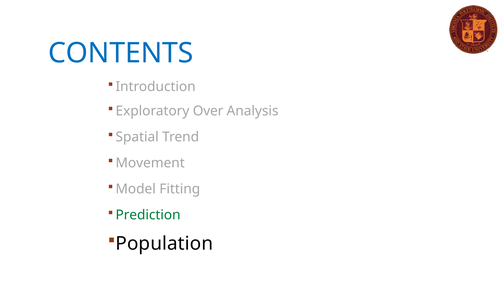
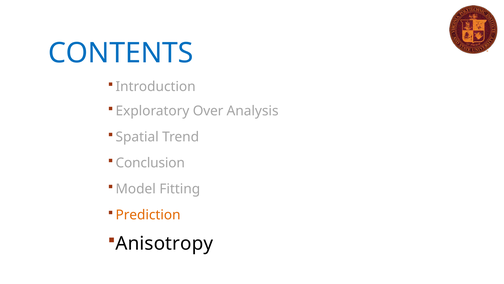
Movement: Movement -> Conclusion
Prediction colour: green -> orange
Population: Population -> Anisotropy
